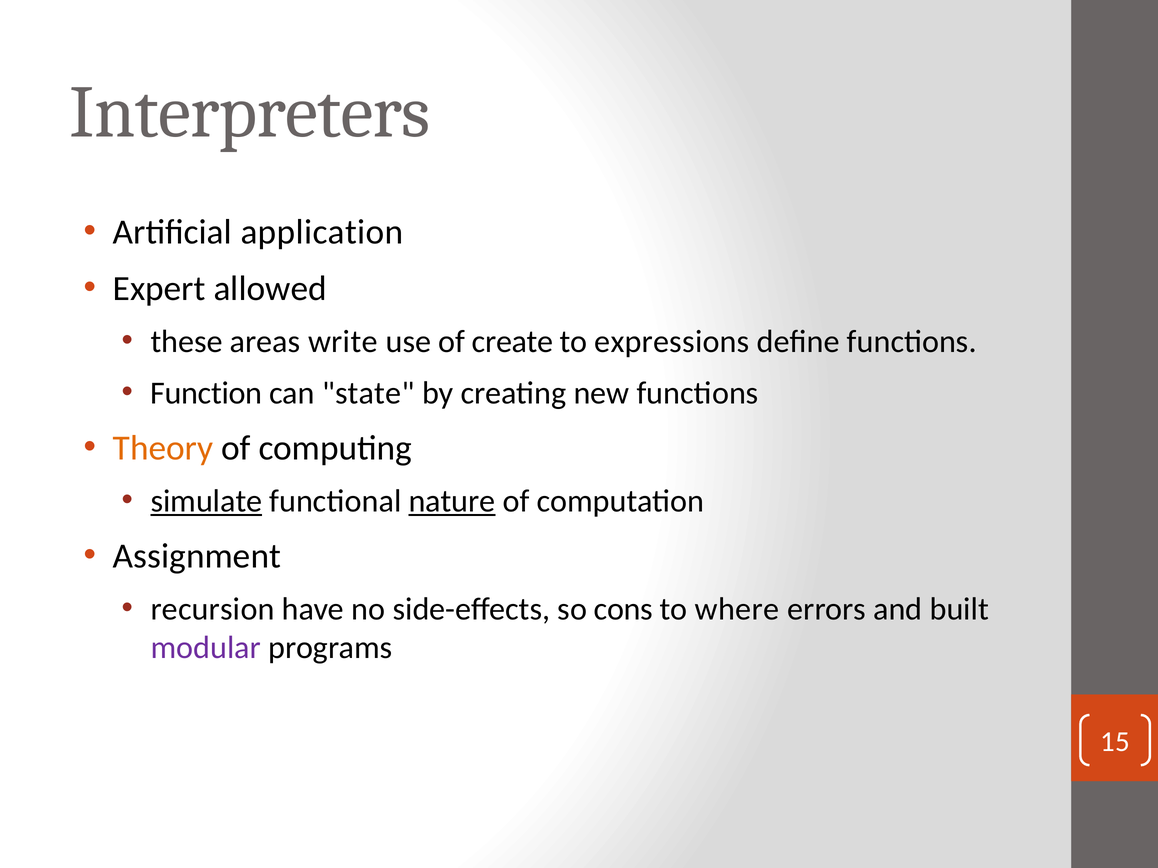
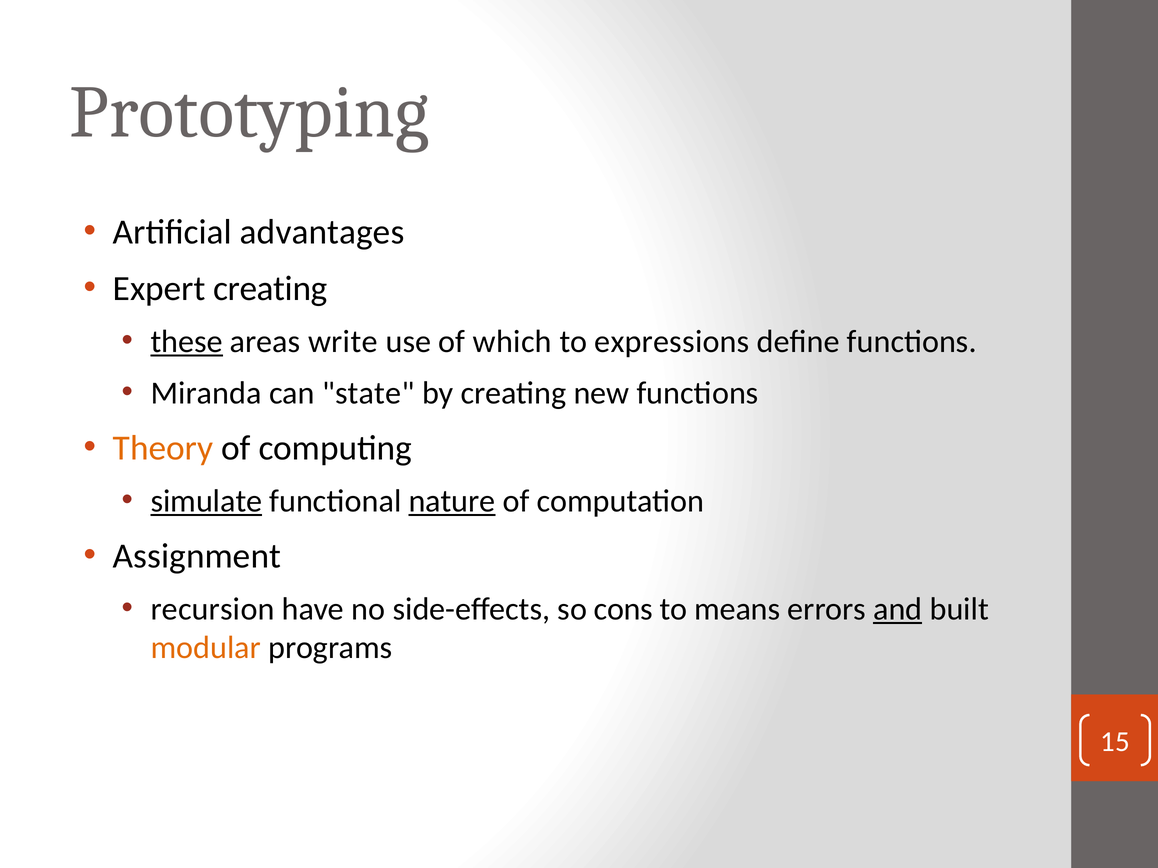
Interpreters: Interpreters -> Prototyping
application: application -> advantages
Expert allowed: allowed -> creating
these underline: none -> present
create: create -> which
Function: Function -> Miranda
where: where -> means
and underline: none -> present
modular colour: purple -> orange
